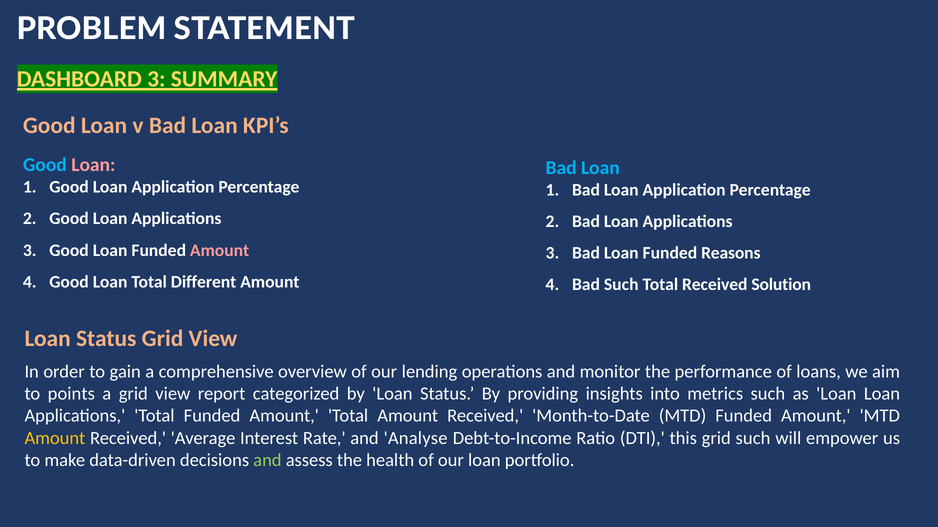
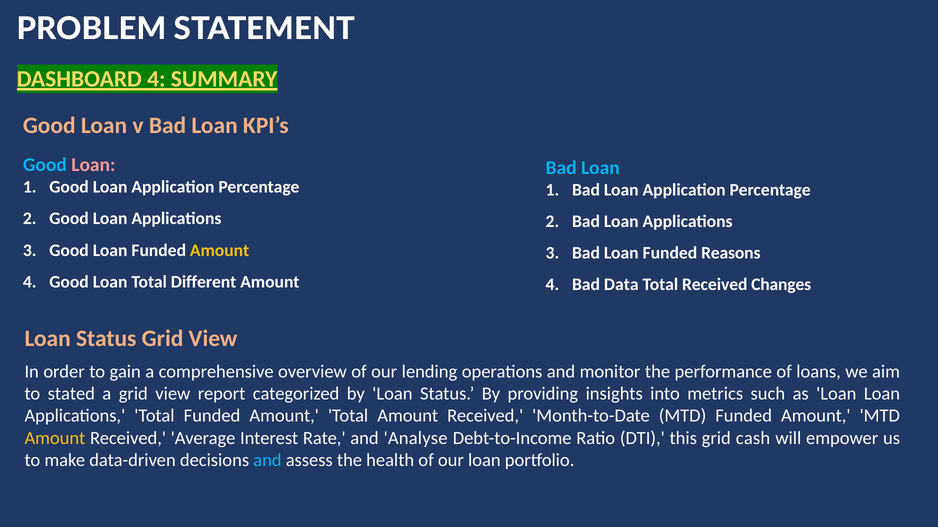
DASHBOARD 3: 3 -> 4
Amount at (220, 251) colour: pink -> yellow
Bad Such: Such -> Data
Solution: Solution -> Changes
points: points -> stated
grid such: such -> cash
and at (267, 461) colour: light green -> light blue
